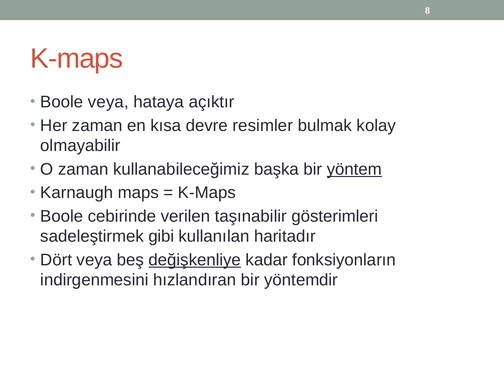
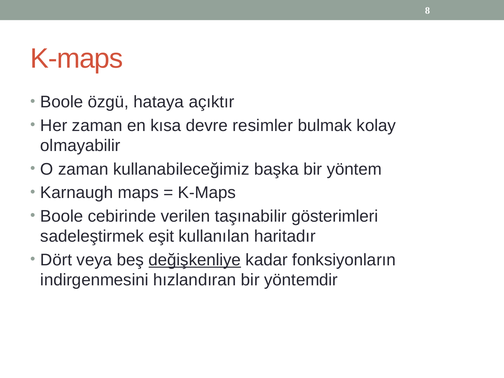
Boole veya: veya -> özgü
yöntem underline: present -> none
gibi: gibi -> eşit
